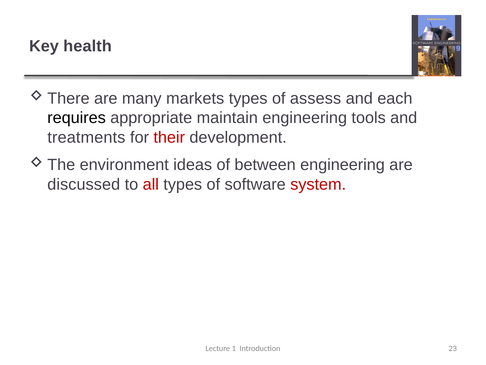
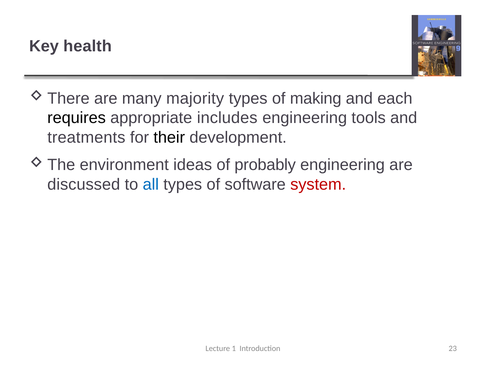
markets: markets -> majority
assess: assess -> making
maintain: maintain -> includes
their colour: red -> black
between: between -> probably
all colour: red -> blue
